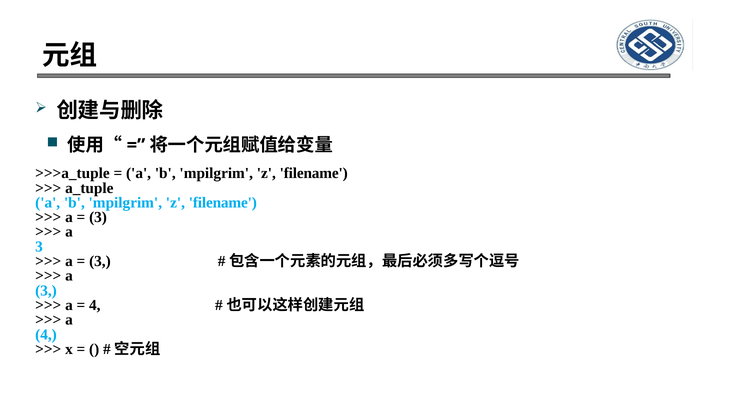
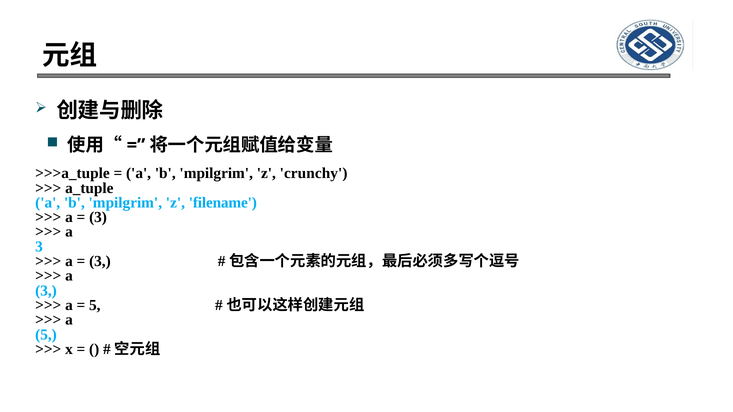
filename at (314, 173): filename -> crunchy
4 at (95, 305): 4 -> 5
4 at (46, 335): 4 -> 5
